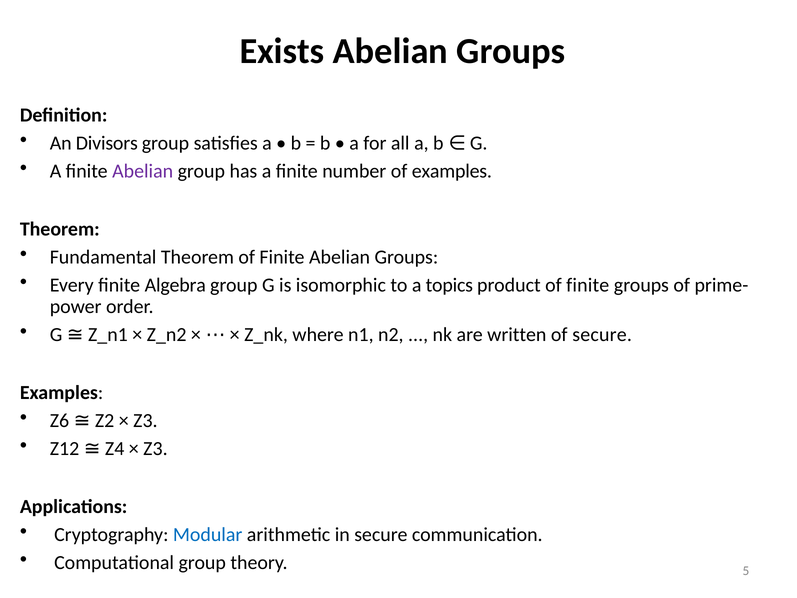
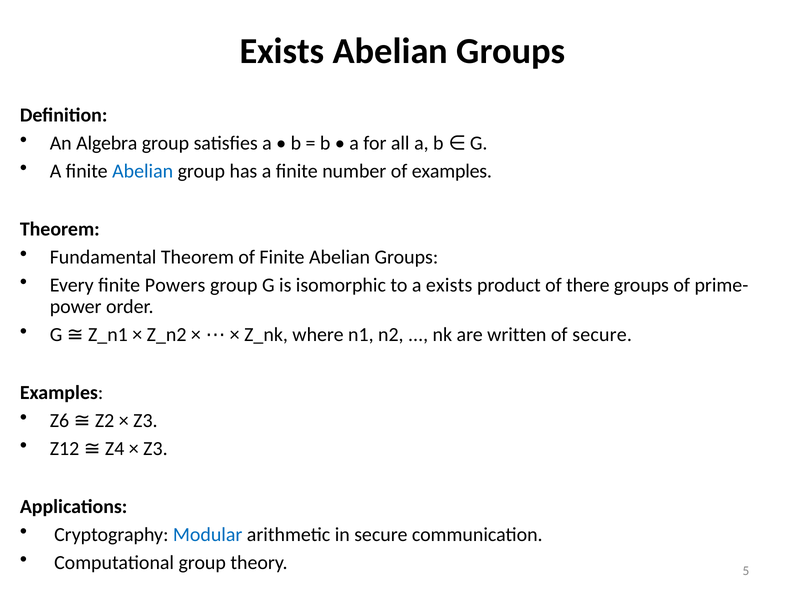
Divisors: Divisors -> Algebra
Abelian at (143, 171) colour: purple -> blue
Algebra: Algebra -> Powers
a topics: topics -> exists
product of finite: finite -> there
